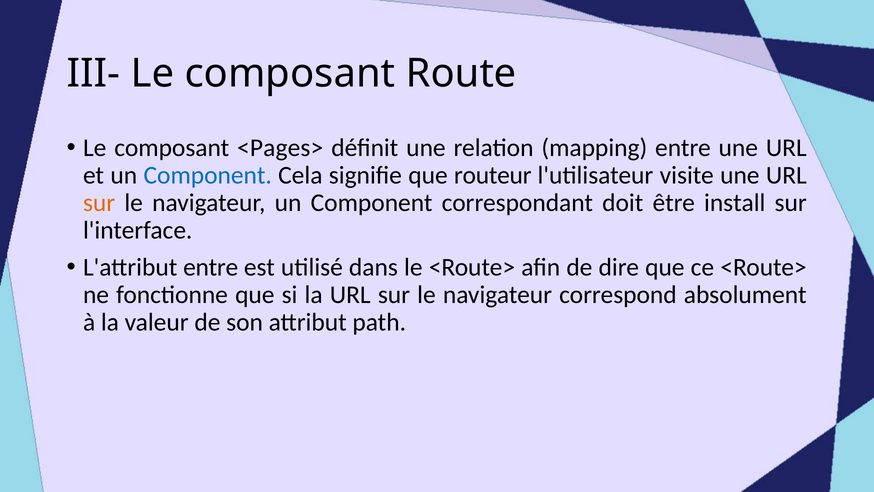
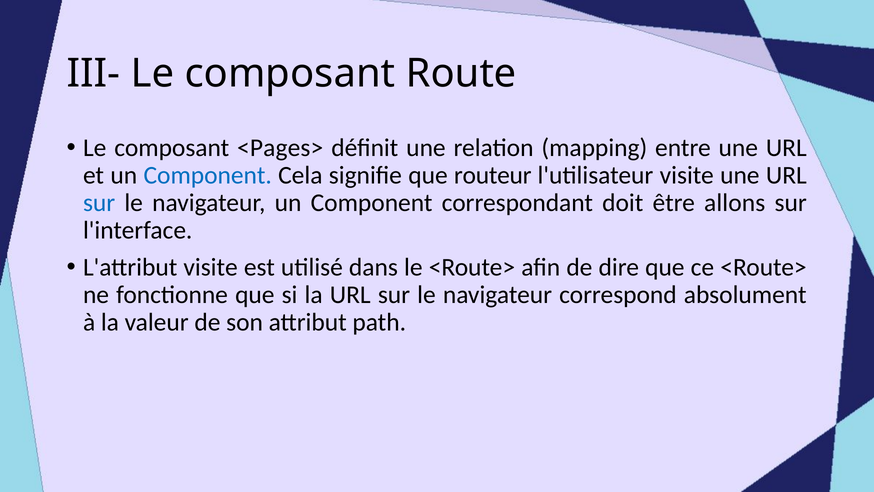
sur at (99, 203) colour: orange -> blue
install: install -> allons
L'attribut entre: entre -> visite
